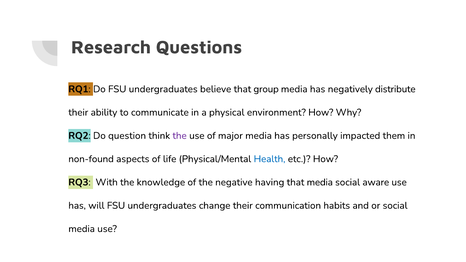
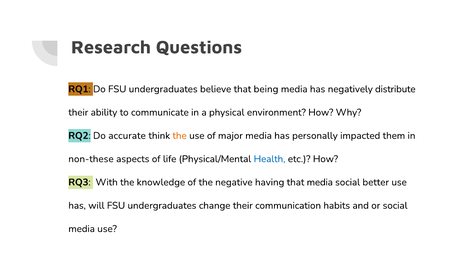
group: group -> being
question: question -> accurate
the at (180, 136) colour: purple -> orange
non-found: non-found -> non-these
aware: aware -> better
